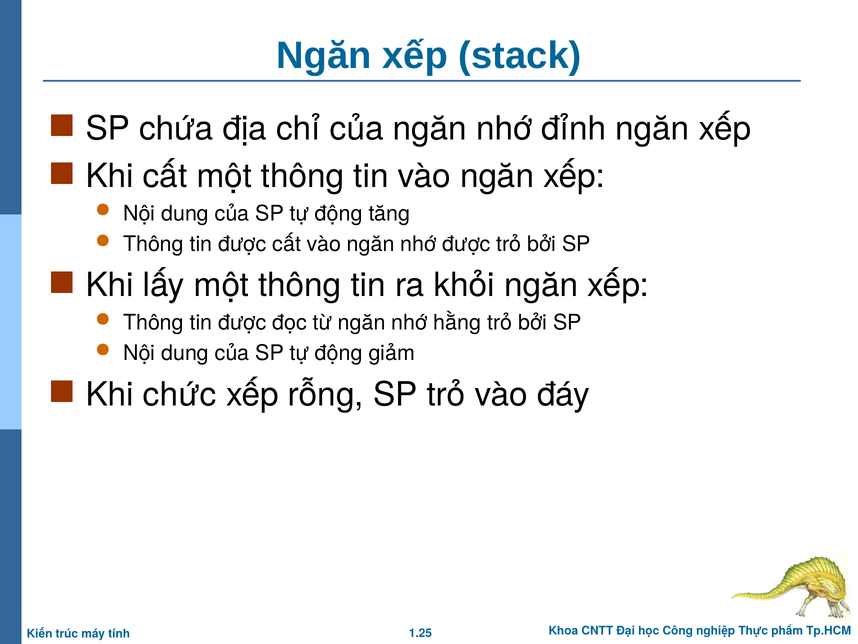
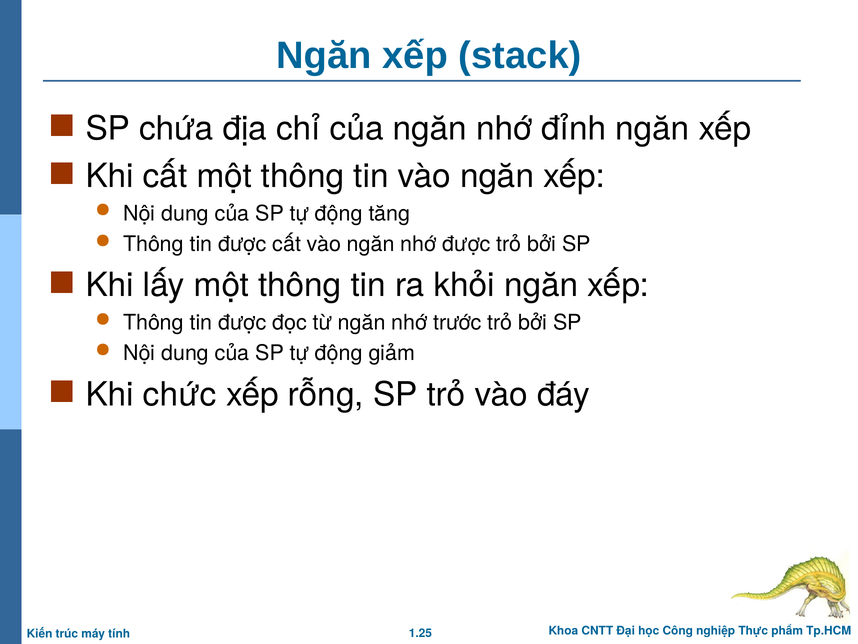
hằng: hằng -> trước
